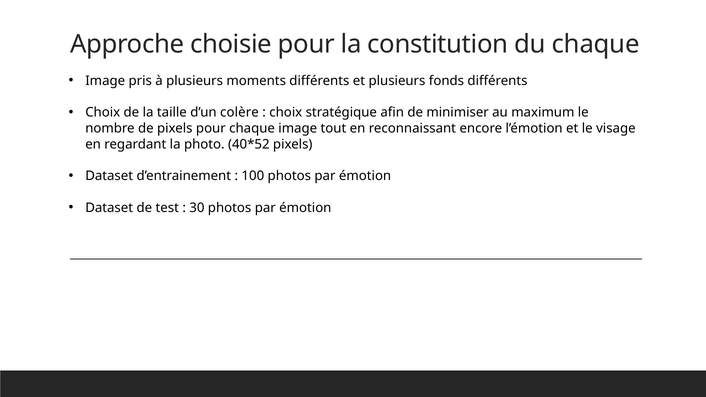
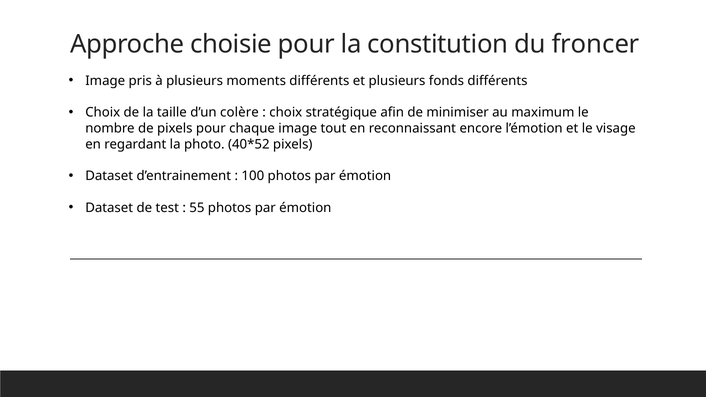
du chaque: chaque -> froncer
30: 30 -> 55
